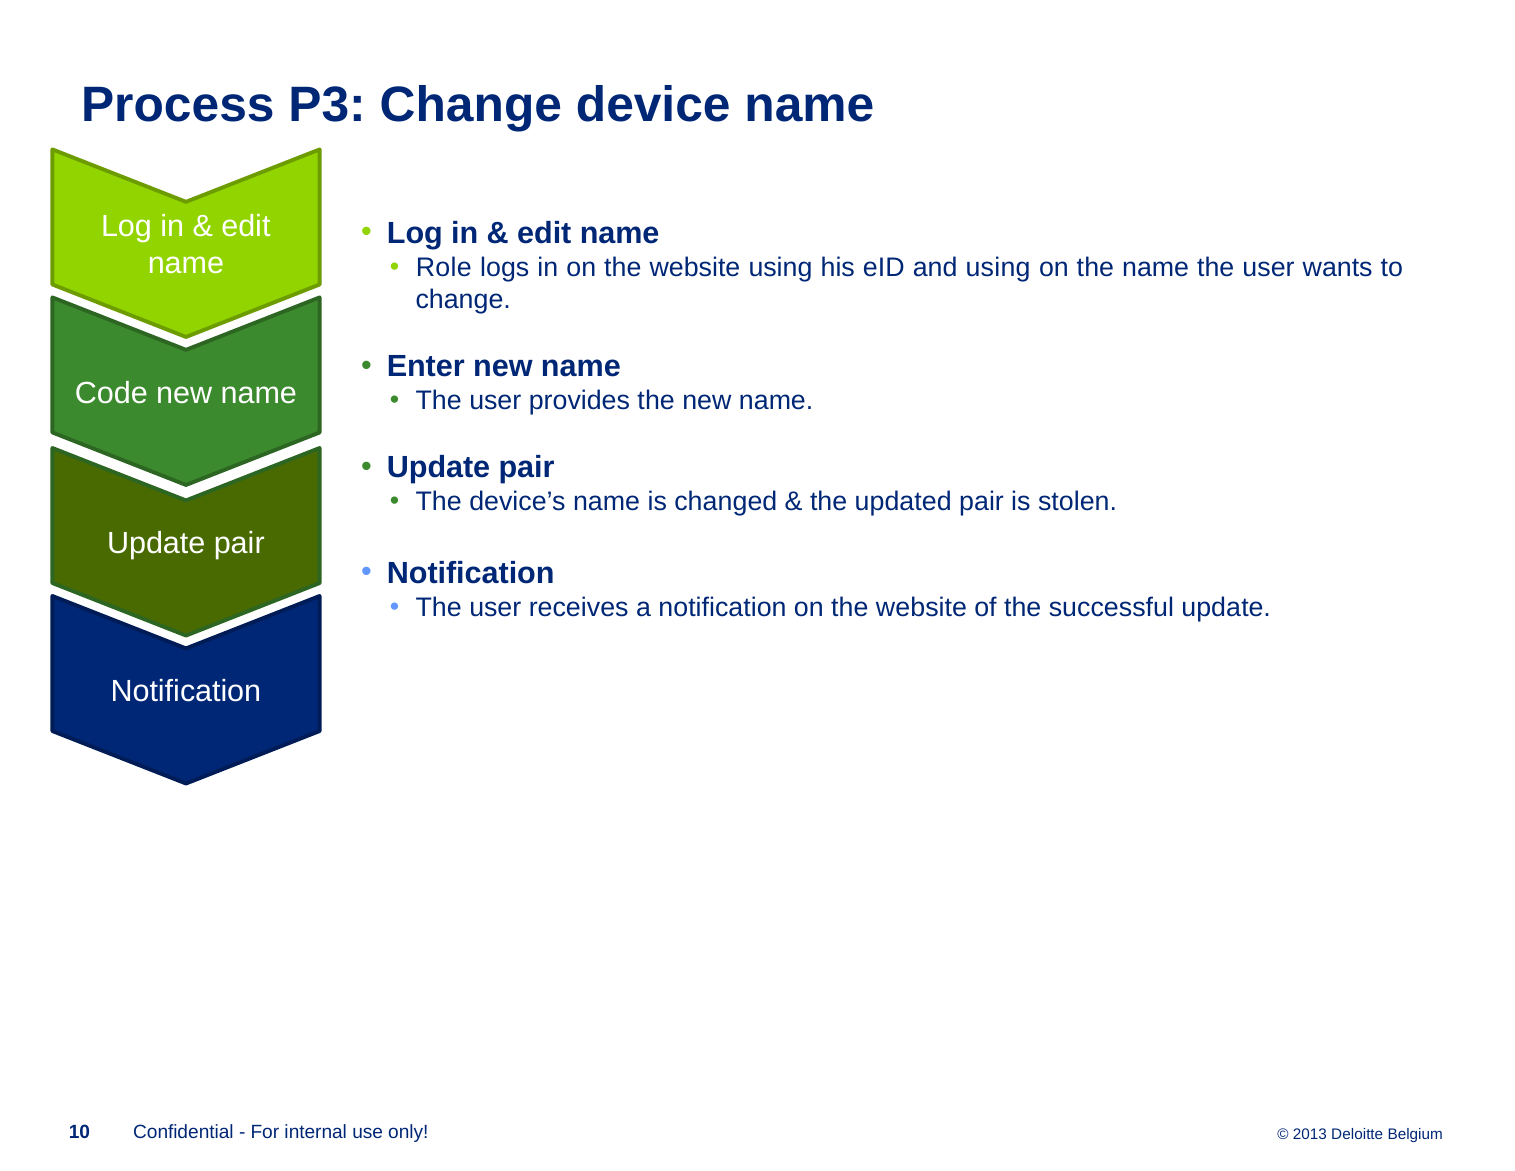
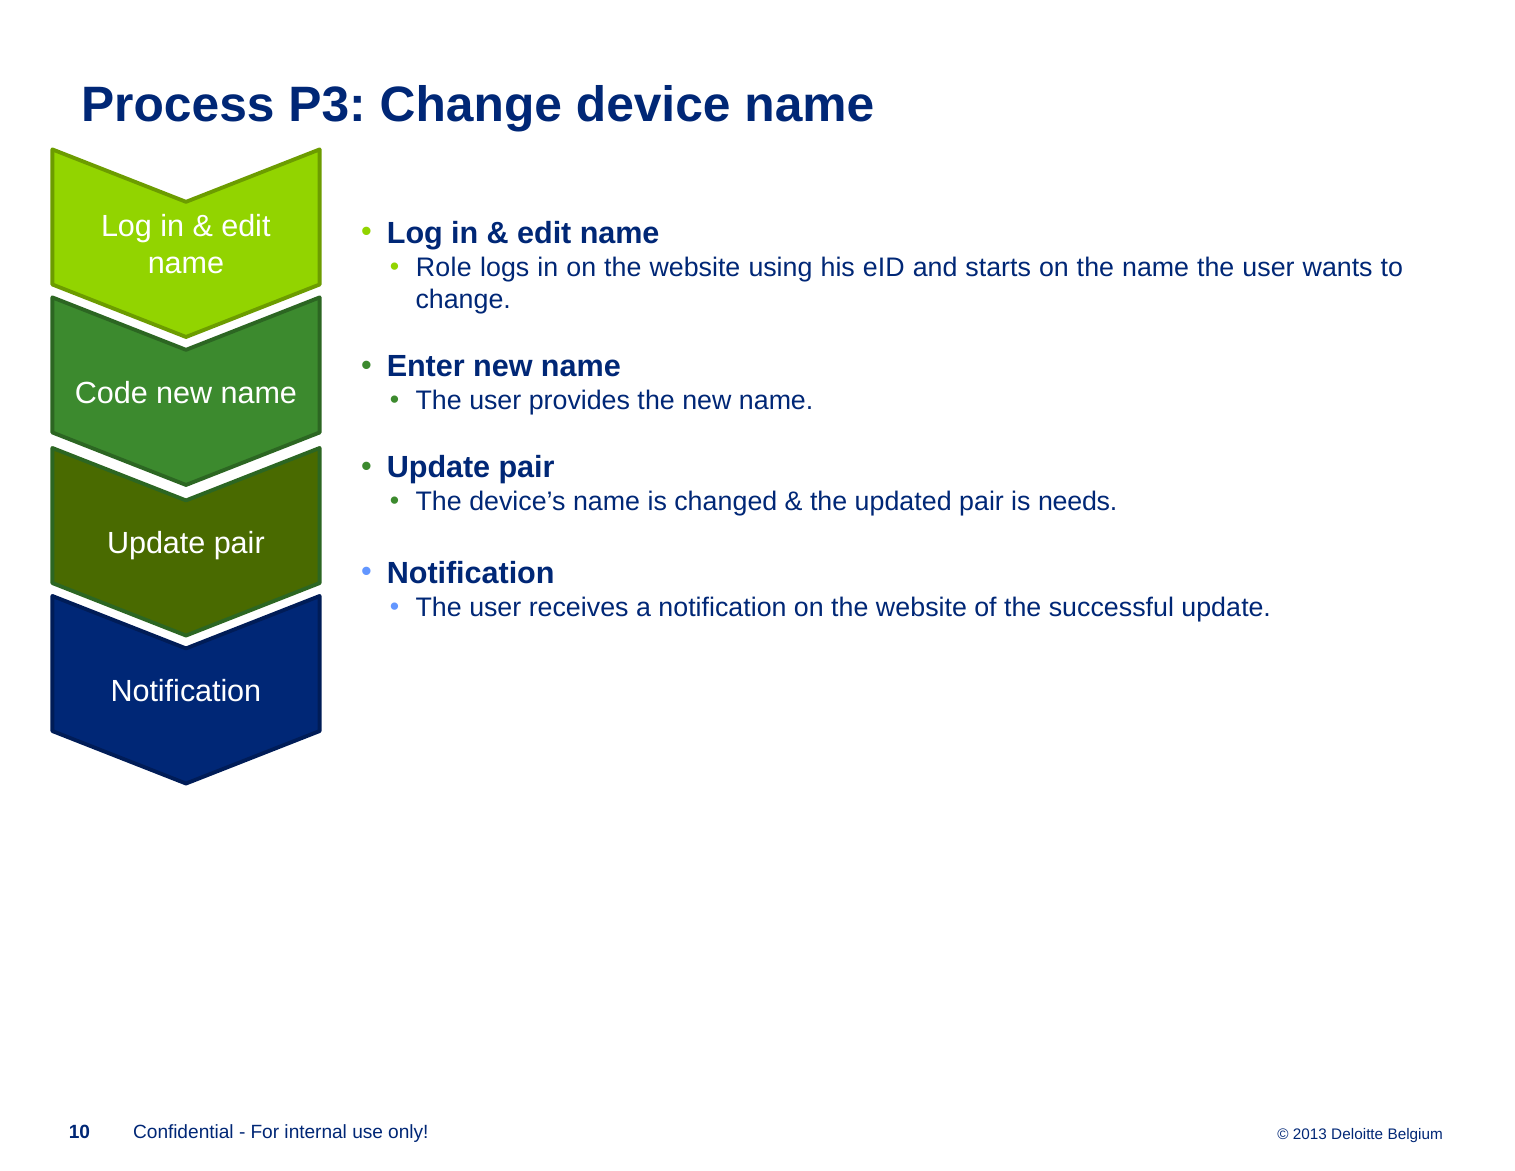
and using: using -> starts
stolen: stolen -> needs
